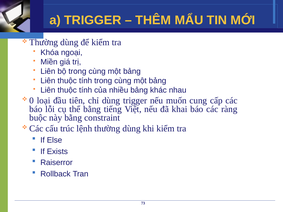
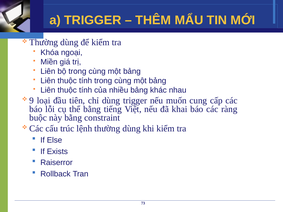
0: 0 -> 9
